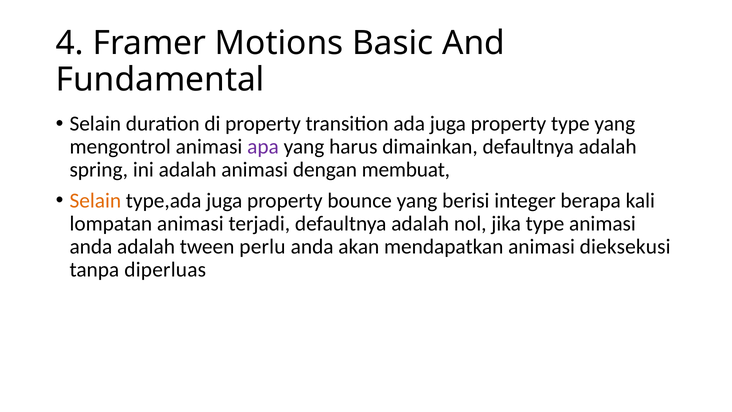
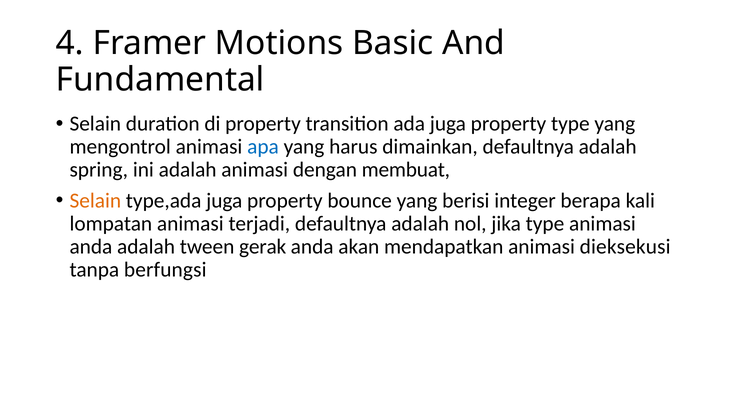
apa colour: purple -> blue
perlu: perlu -> gerak
diperluas: diperluas -> berfungsi
